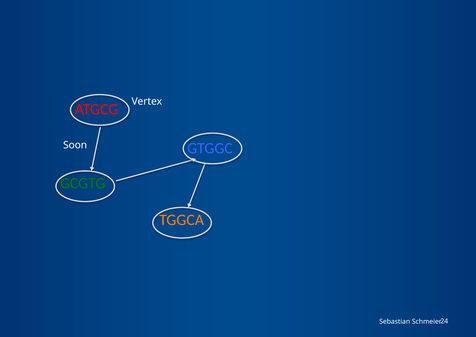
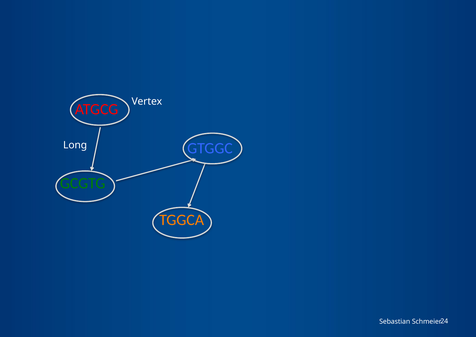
Soon: Soon -> Long
